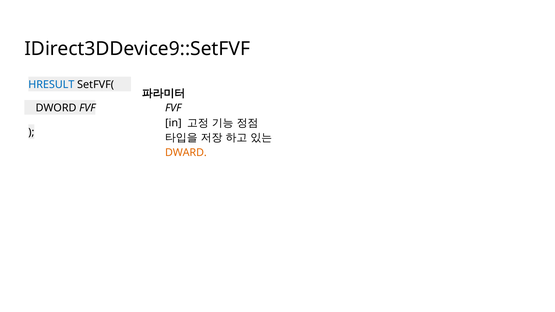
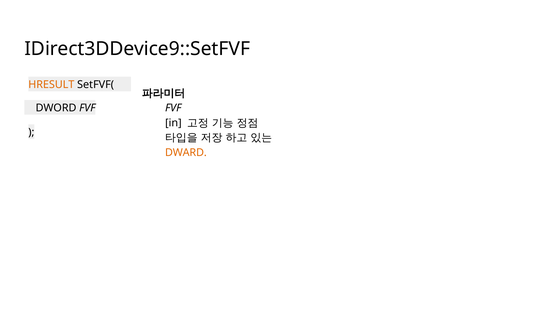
HRESULT colour: blue -> orange
